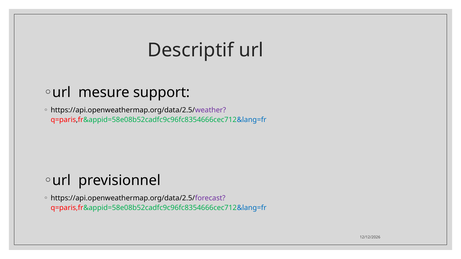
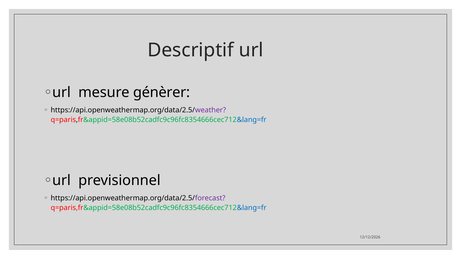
support: support -> génèrer
